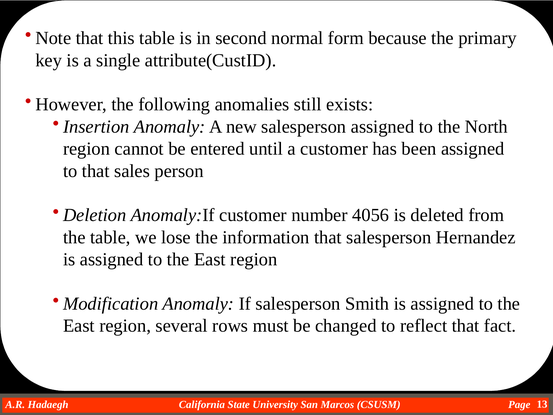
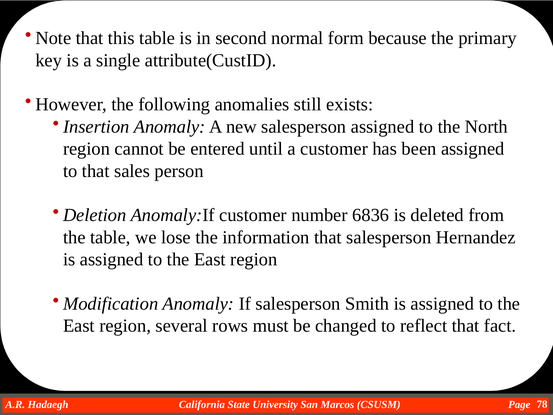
4056: 4056 -> 6836
13: 13 -> 78
